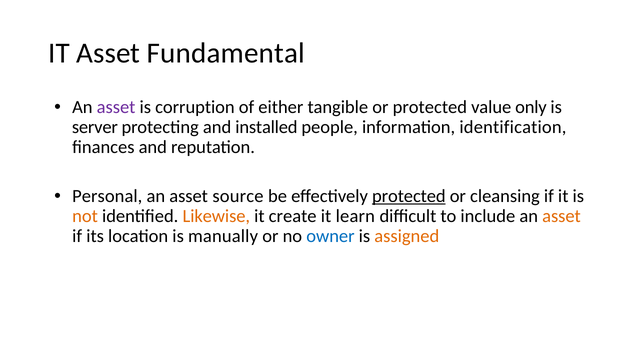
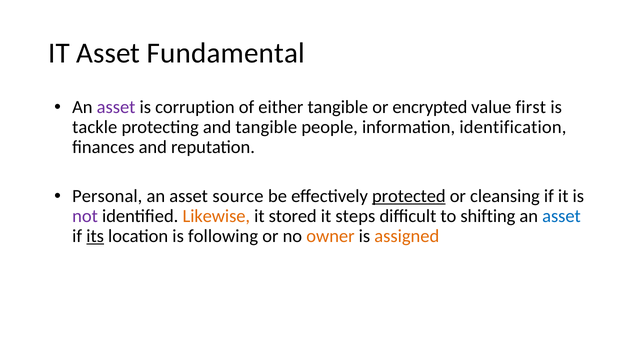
or protected: protected -> encrypted
only: only -> first
server: server -> tackle
and installed: installed -> tangible
not colour: orange -> purple
create: create -> stored
learn: learn -> steps
include: include -> shifting
asset at (561, 216) colour: orange -> blue
its underline: none -> present
manually: manually -> following
owner colour: blue -> orange
